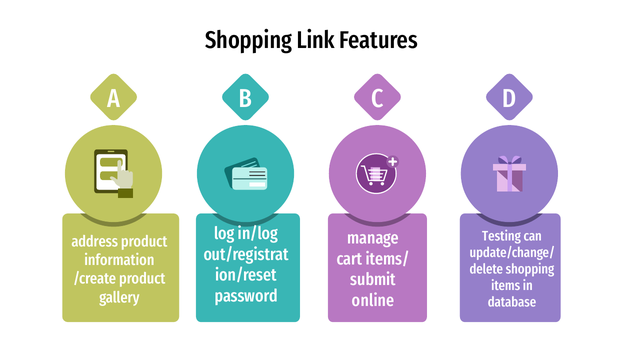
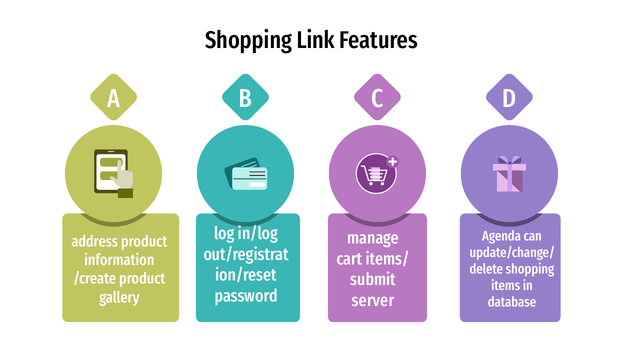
Testing: Testing -> Agenda
online: online -> server
